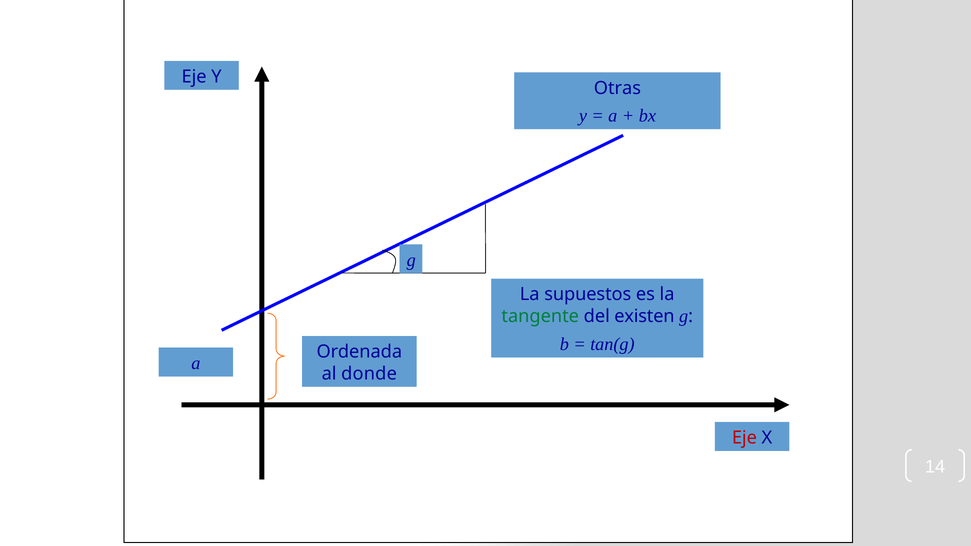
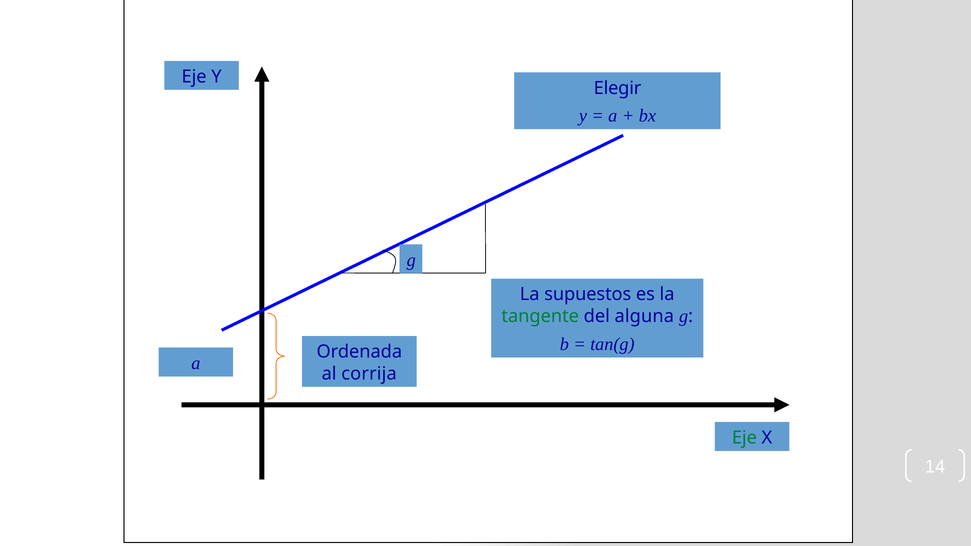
Otras: Otras -> Elegir
existen: existen -> alguna
donde: donde -> corrija
Eje at (744, 438) colour: red -> green
